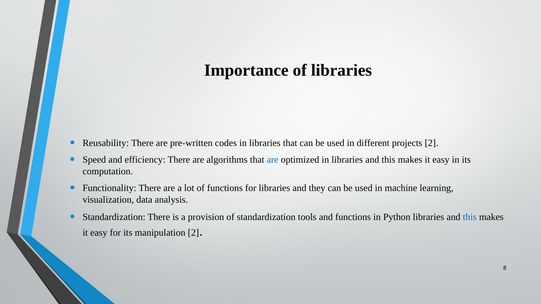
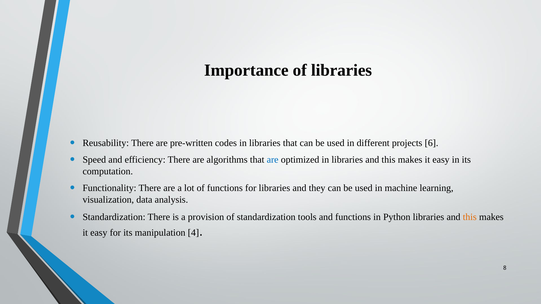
projects 2: 2 -> 6
this at (470, 217) colour: blue -> orange
manipulation 2: 2 -> 4
